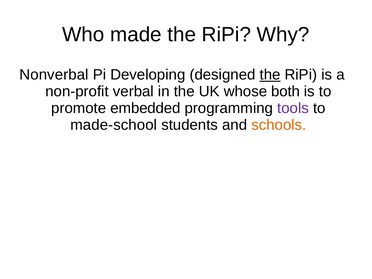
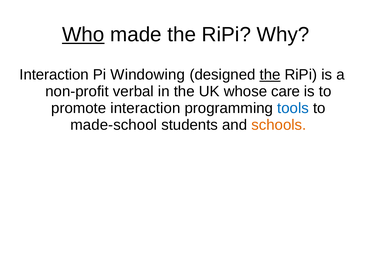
Who underline: none -> present
Nonverbal at (54, 75): Nonverbal -> Interaction
Developing: Developing -> Windowing
both: both -> care
promote embedded: embedded -> interaction
tools colour: purple -> blue
